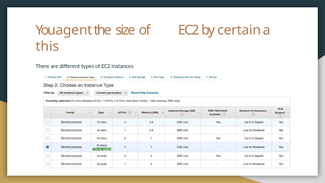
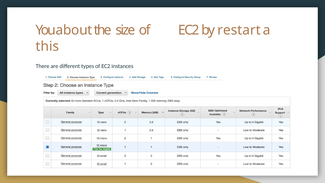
agent: agent -> about
certain: certain -> restart
